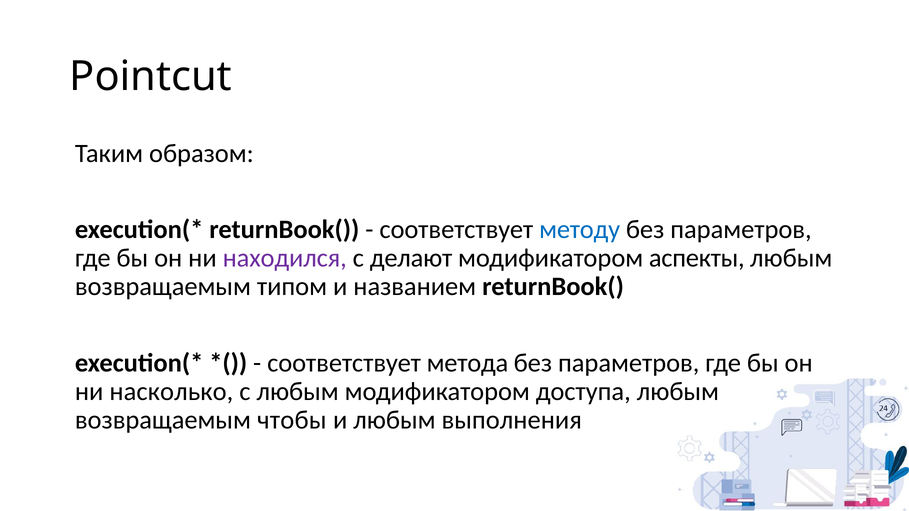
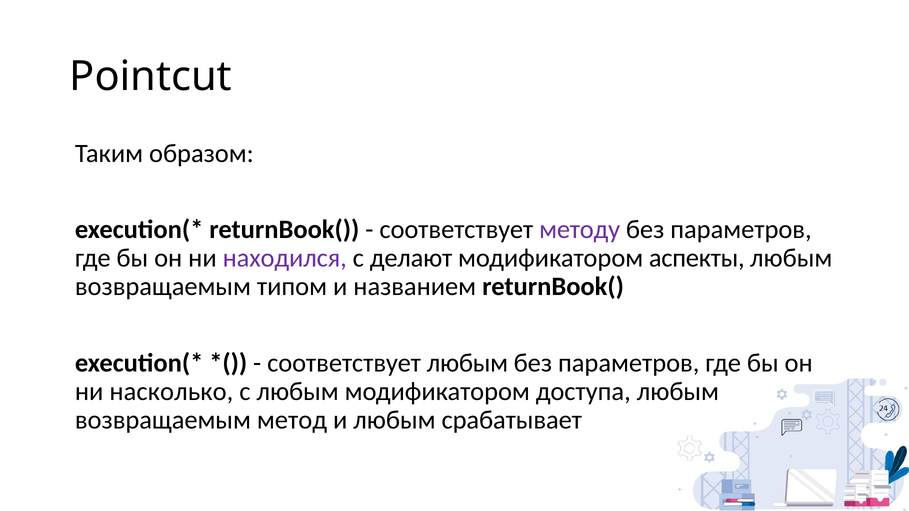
методу colour: blue -> purple
соответствует метода: метода -> любым
чтобы: чтобы -> метод
выполнения: выполнения -> срабатывает
